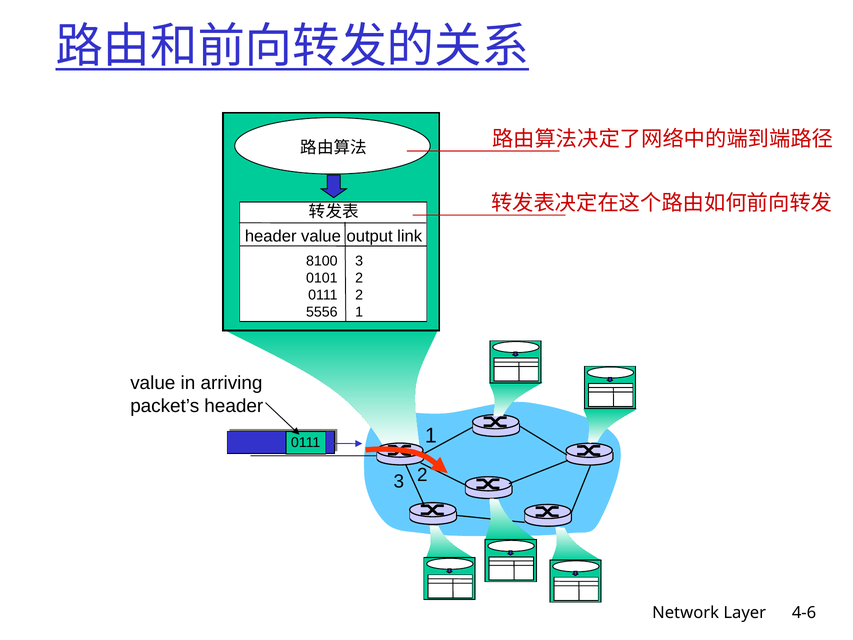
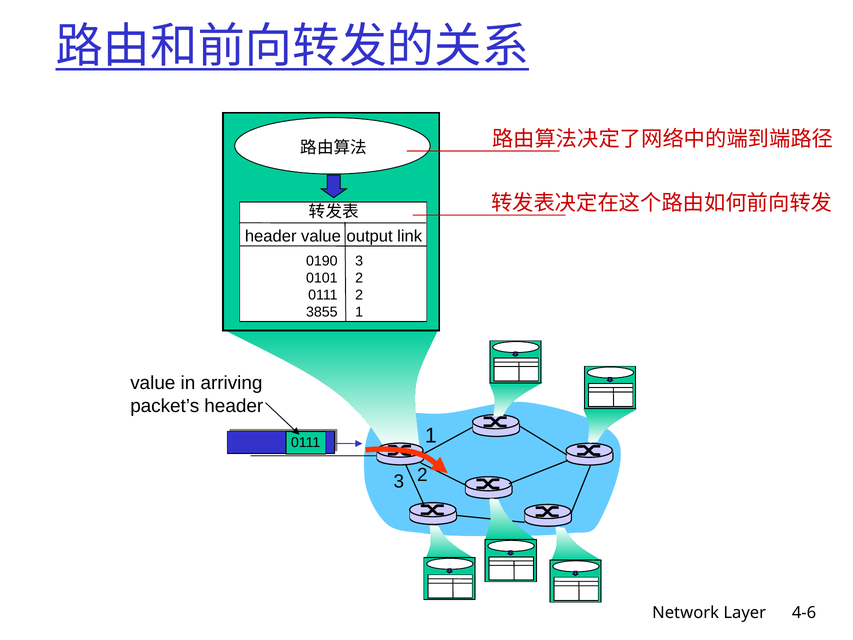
8100: 8100 -> 0190
5556: 5556 -> 3855
